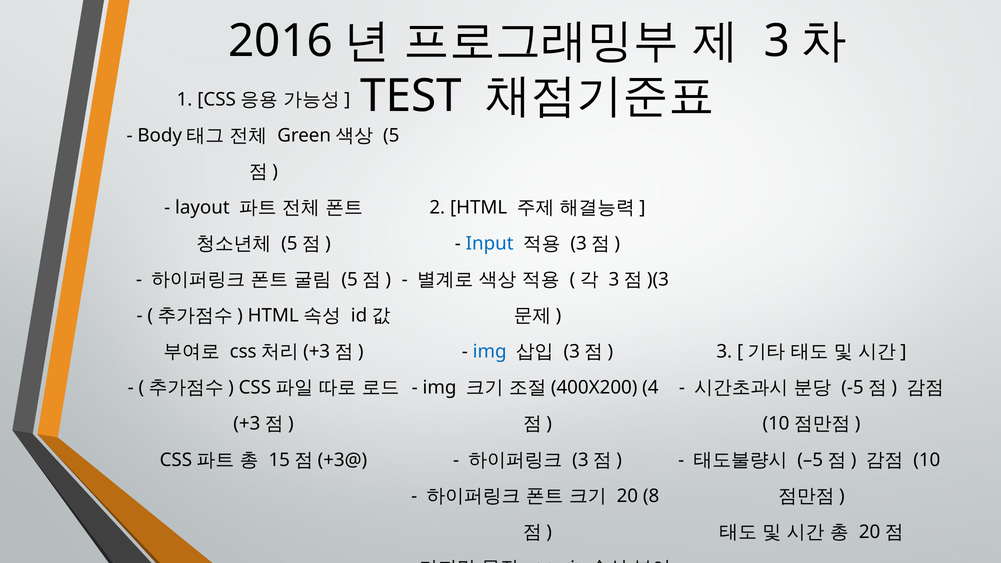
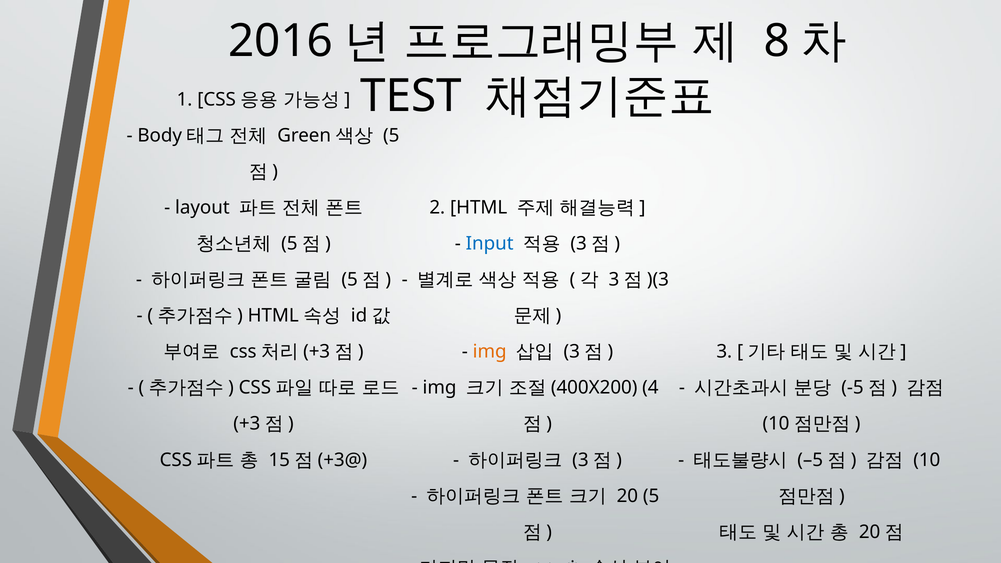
3 at (777, 41): 3 -> 8
img at (490, 352) colour: blue -> orange
20 8: 8 -> 5
